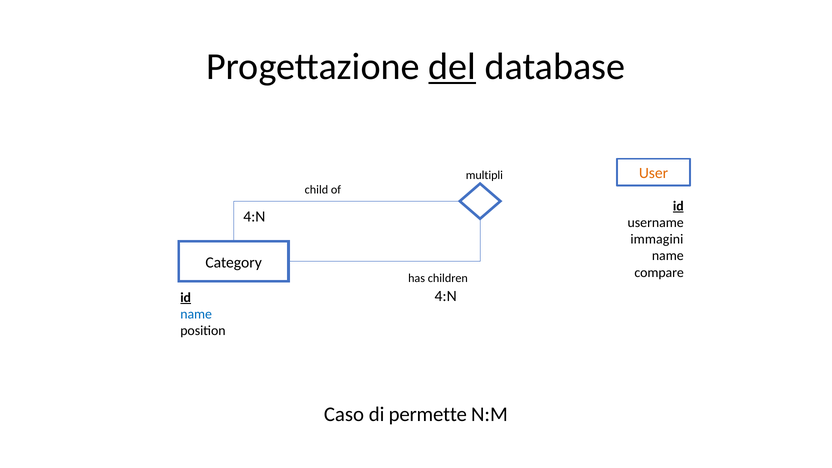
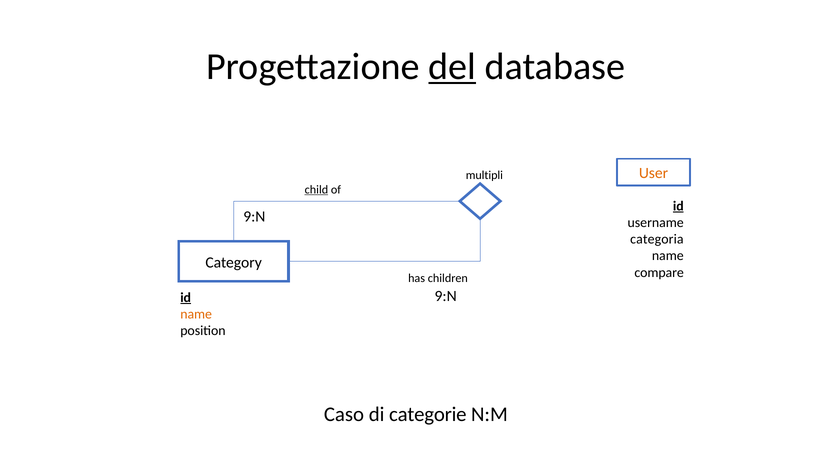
child underline: none -> present
4:N at (254, 217): 4:N -> 9:N
immagini: immagini -> categoria
4:N at (446, 296): 4:N -> 9:N
name at (196, 314) colour: blue -> orange
permette: permette -> categorie
